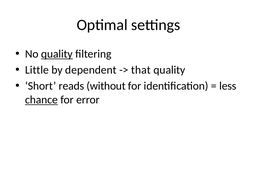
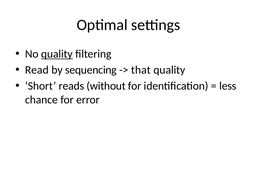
Little: Little -> Read
dependent: dependent -> sequencing
chance underline: present -> none
